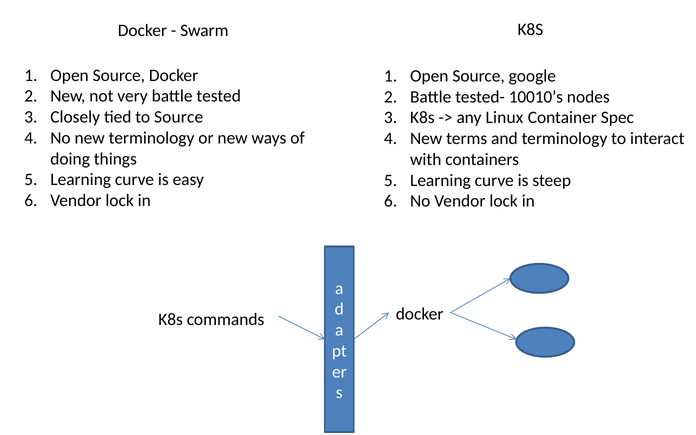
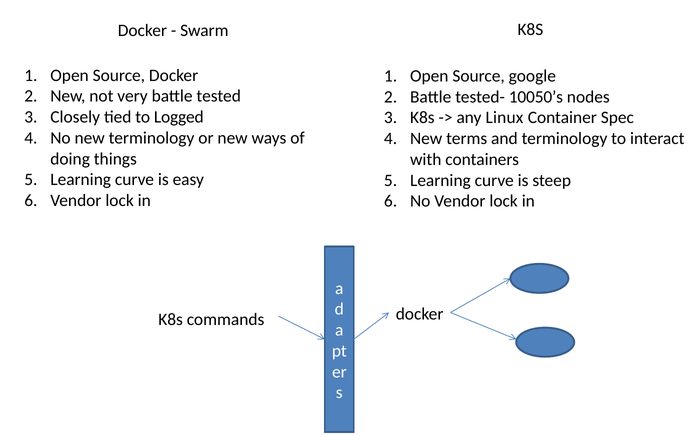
10010’s: 10010’s -> 10050’s
to Source: Source -> Logged
